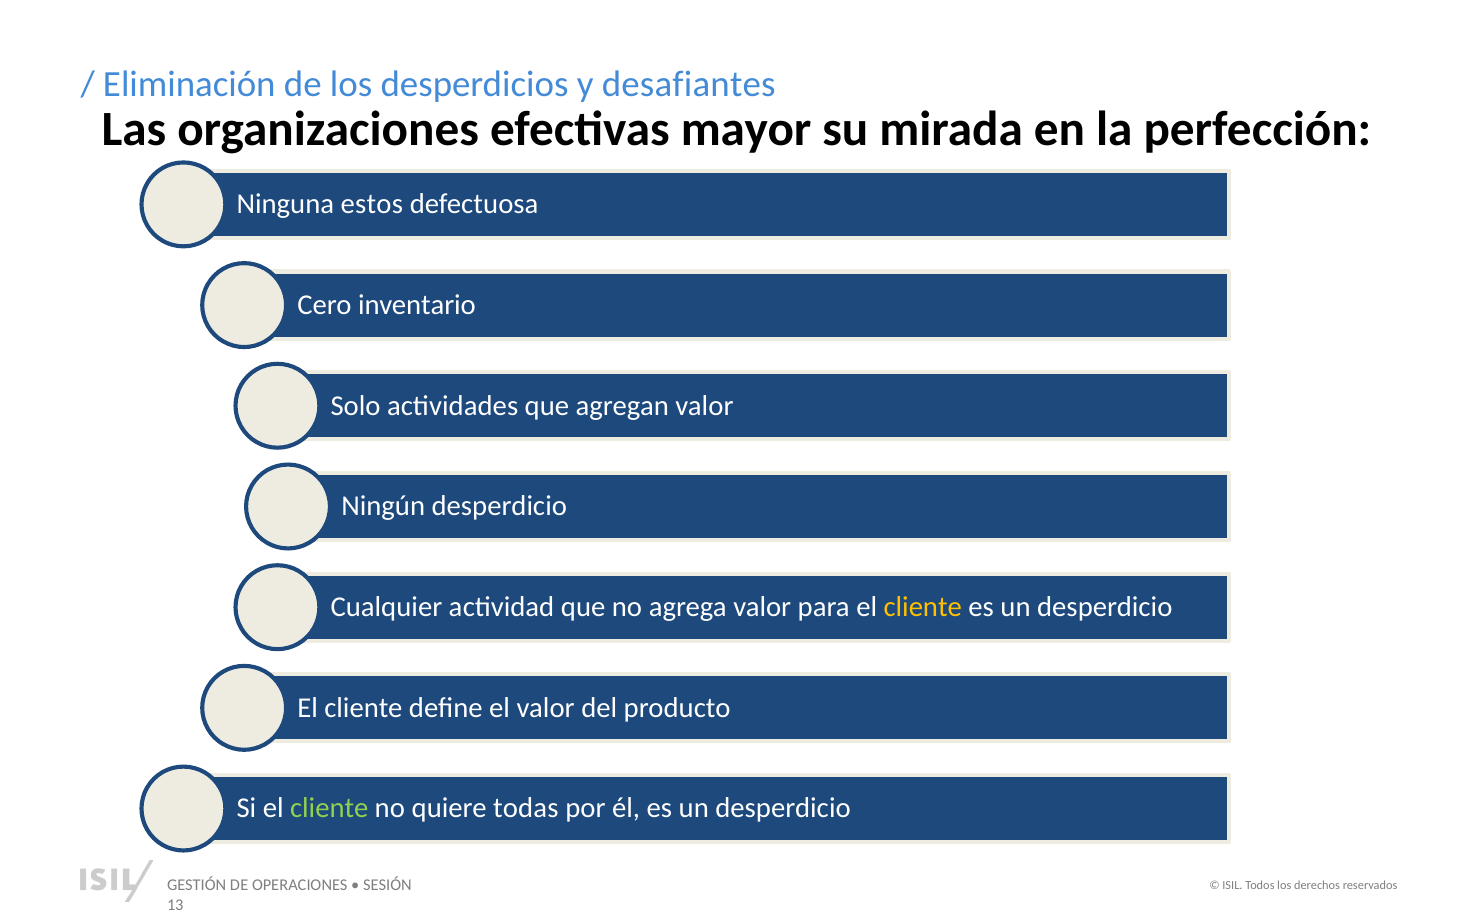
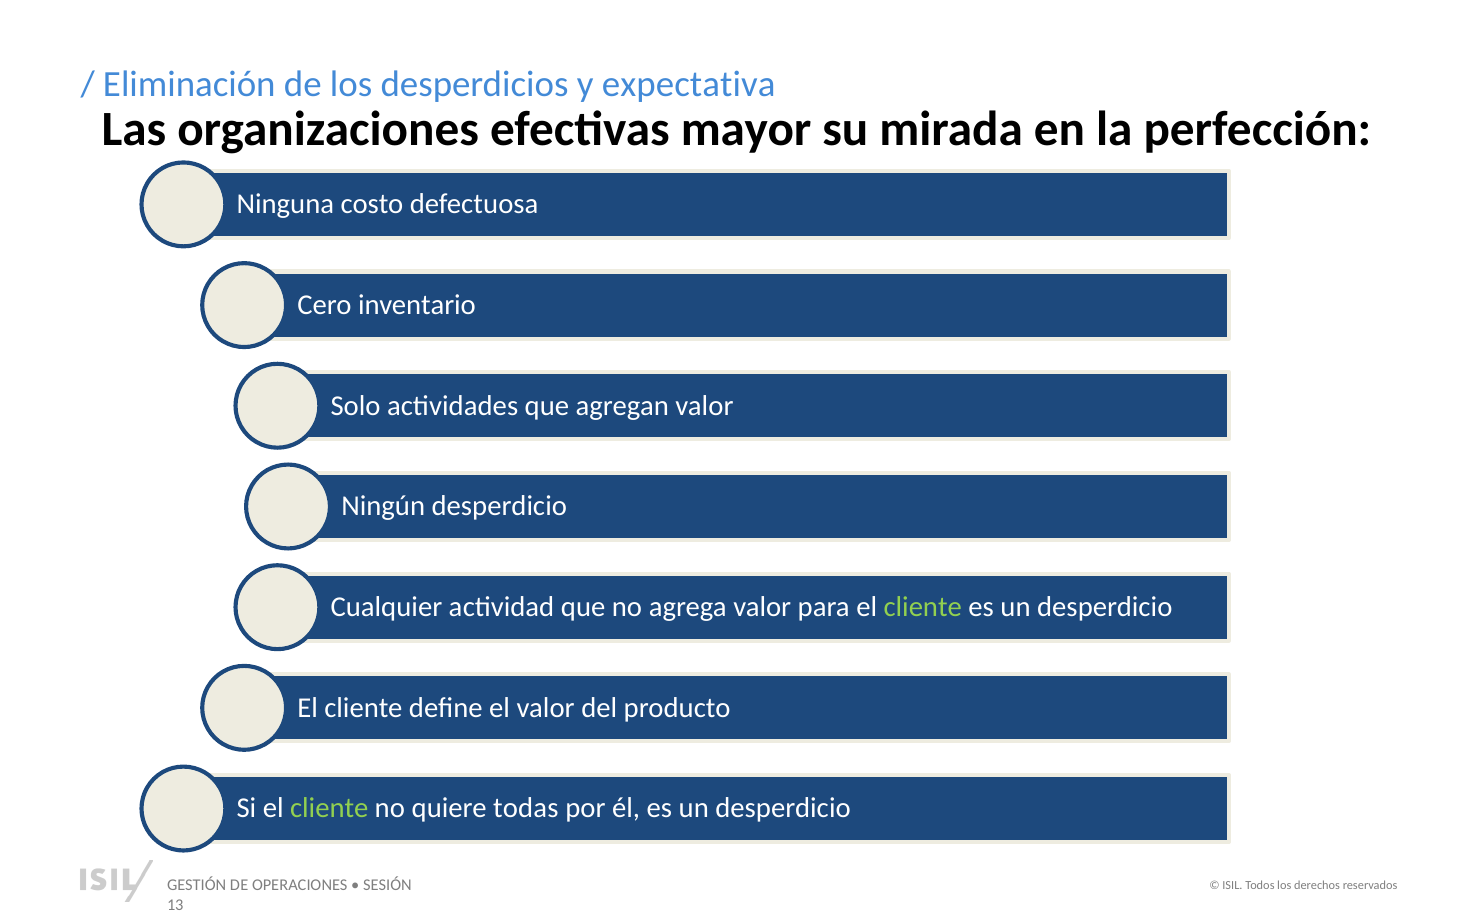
desafiantes: desafiantes -> expectativa
estos: estos -> costo
cliente at (923, 607) colour: yellow -> light green
